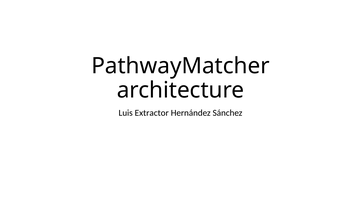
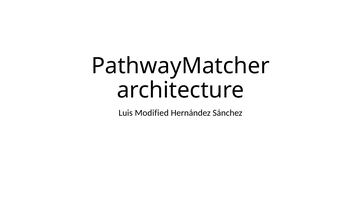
Extractor: Extractor -> Modified
